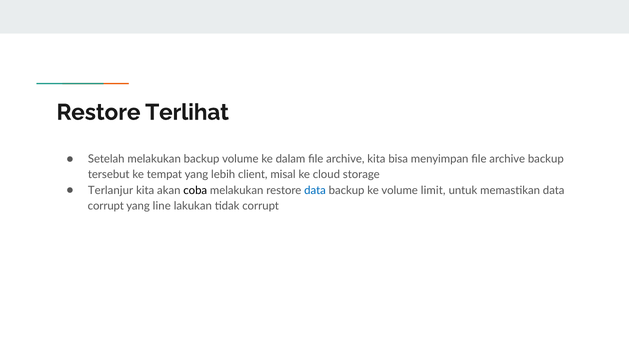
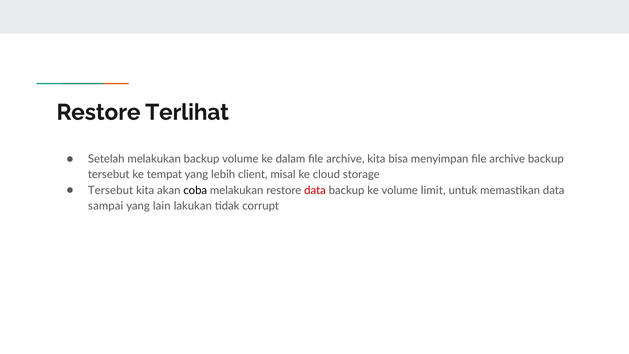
Terlanjur at (111, 190): Terlanjur -> Tersebut
data at (315, 190) colour: blue -> red
corrupt at (106, 206): corrupt -> sampai
line: line -> lain
